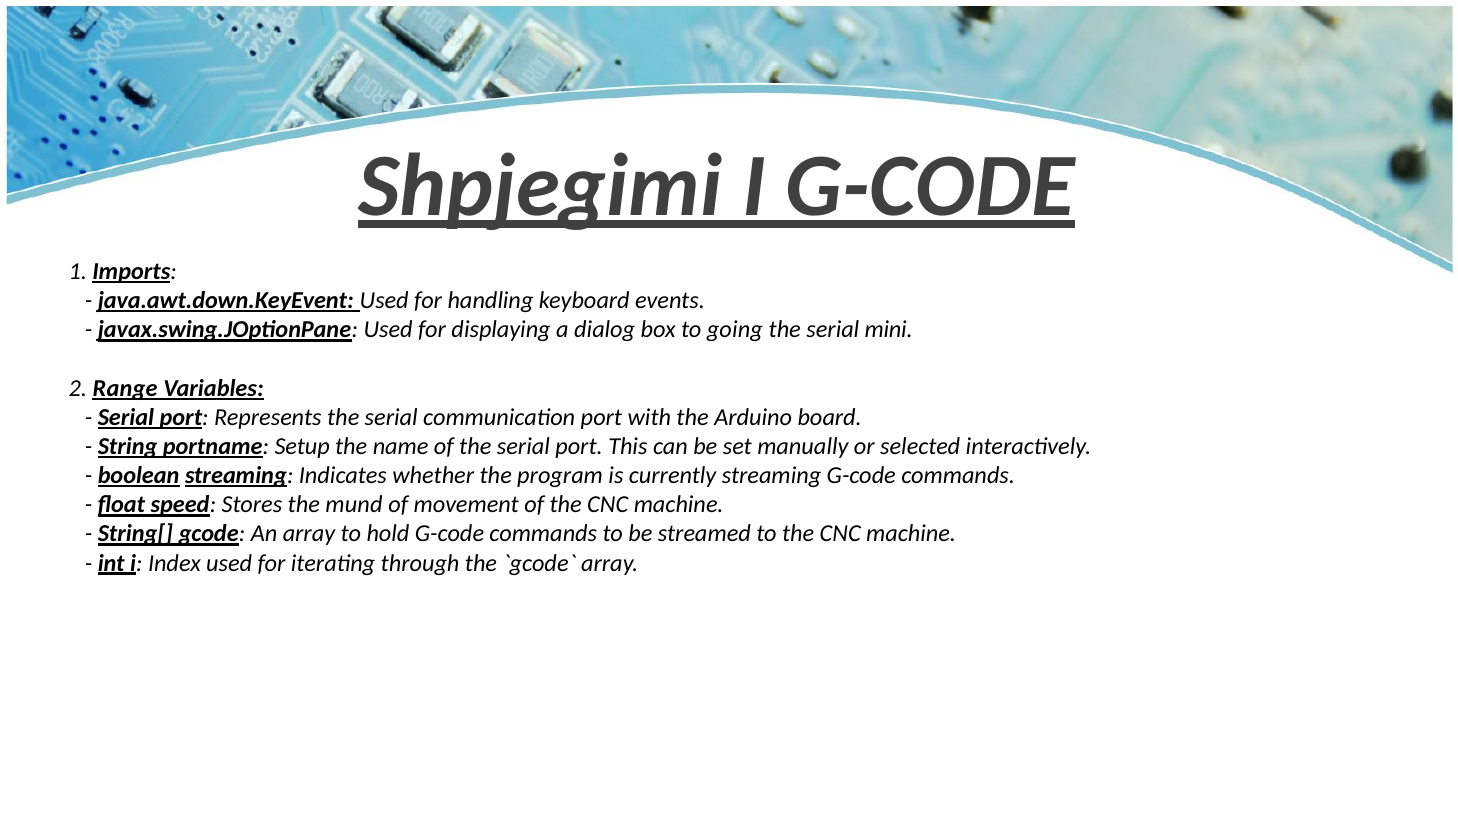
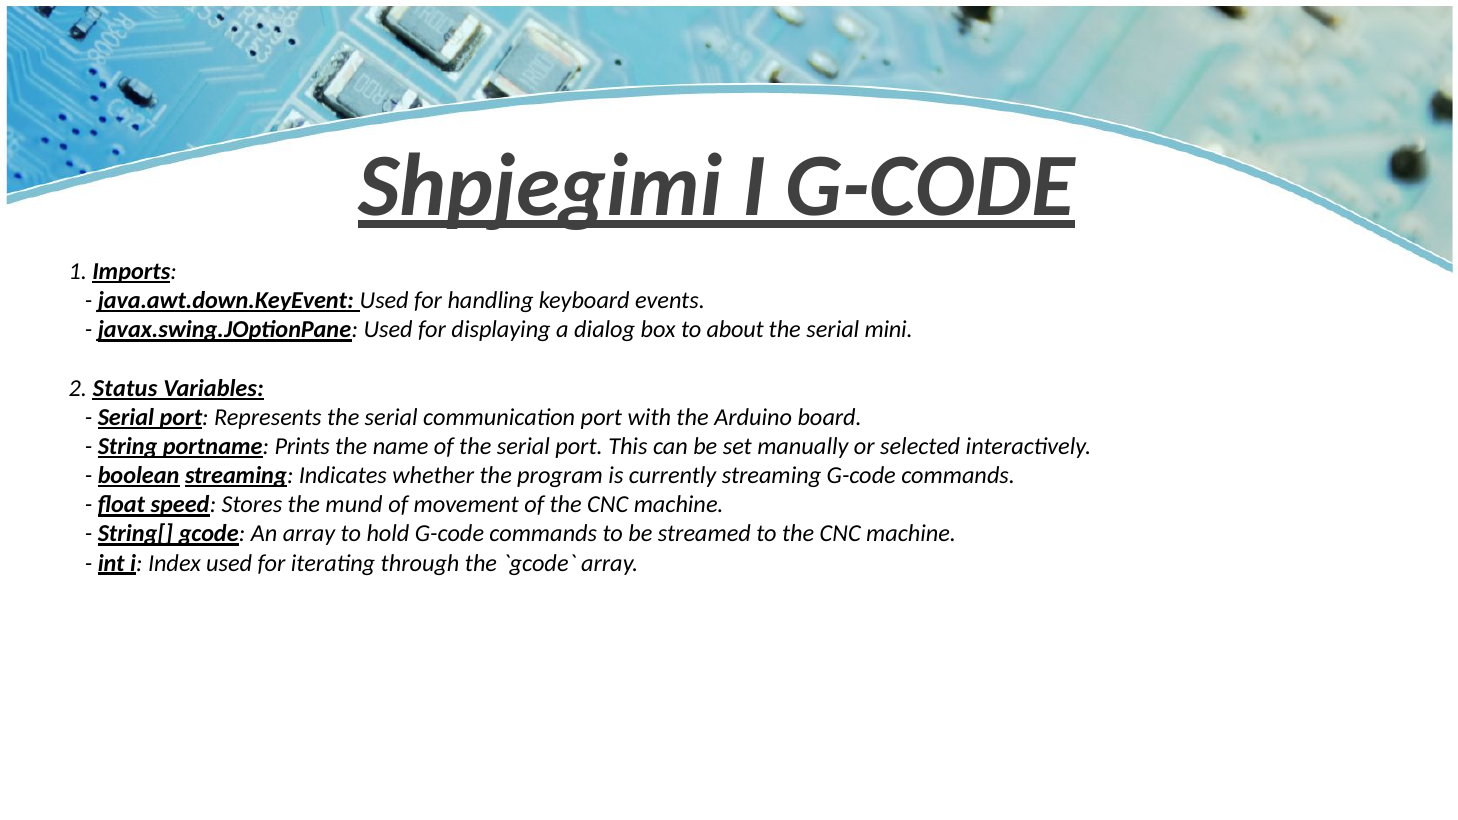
going: going -> about
Range: Range -> Status
Setup: Setup -> Prints
